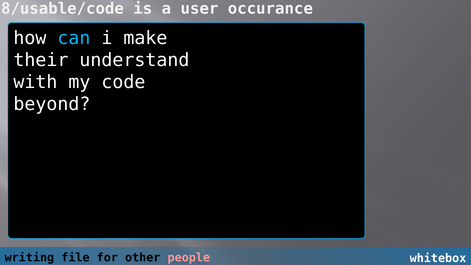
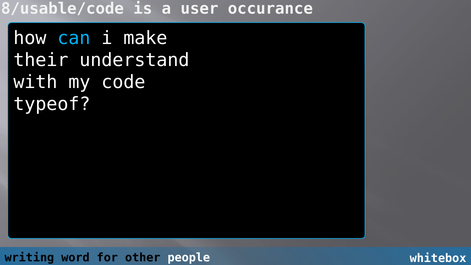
beyond: beyond -> typeof
file: file -> word
people colour: pink -> white
